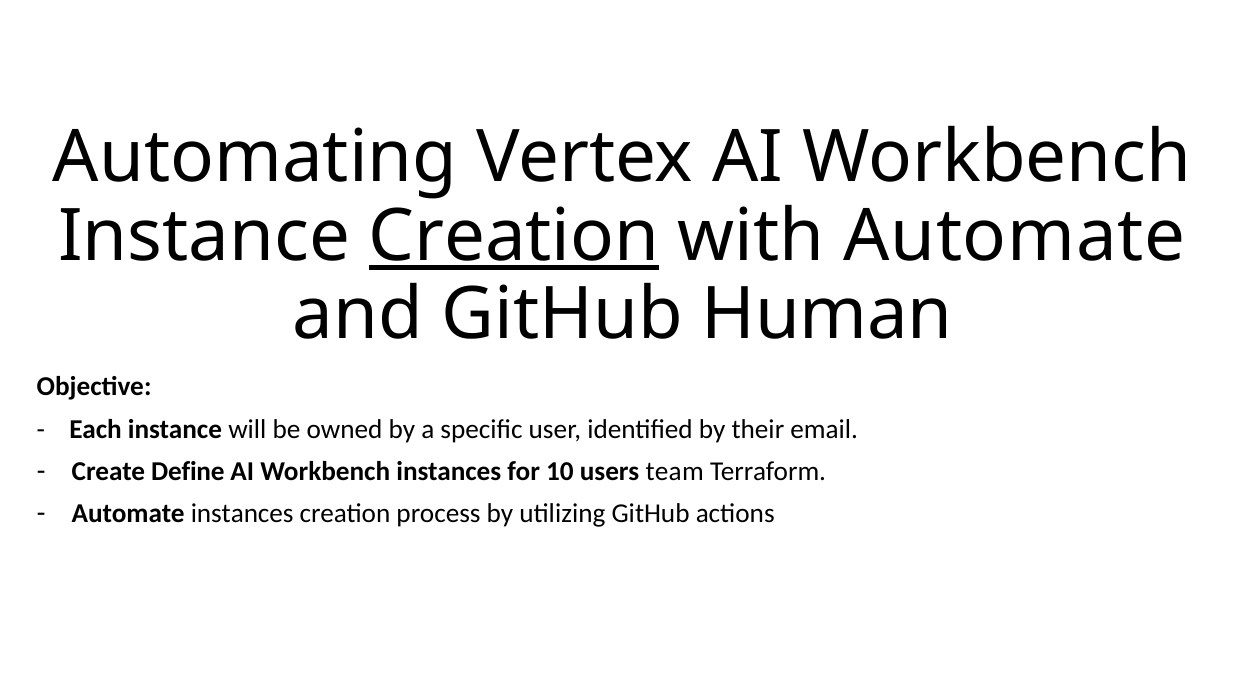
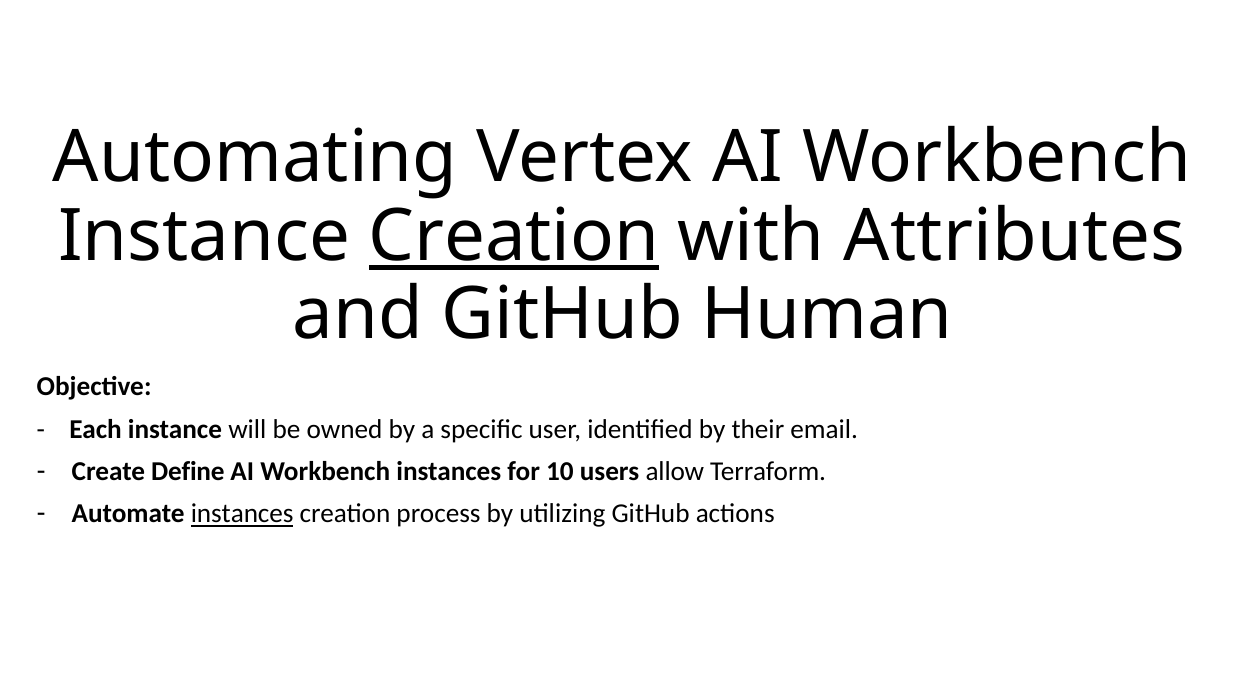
with Automate: Automate -> Attributes
team: team -> allow
instances at (242, 514) underline: none -> present
